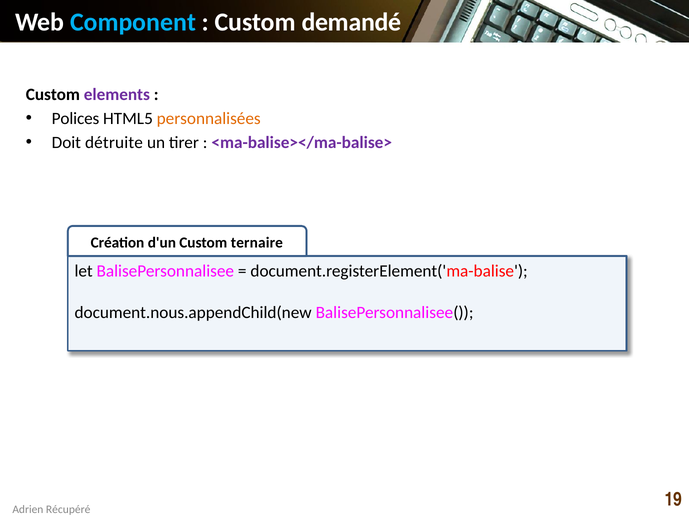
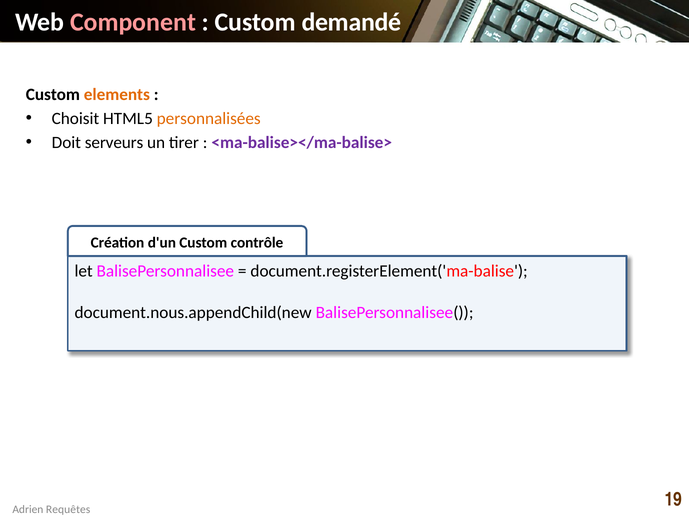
Component colour: light blue -> pink
elements colour: purple -> orange
Polices: Polices -> Choisit
détruite: détruite -> serveurs
ternaire: ternaire -> contrôle
Récupéré: Récupéré -> Requêtes
